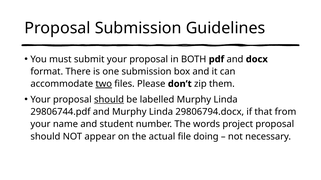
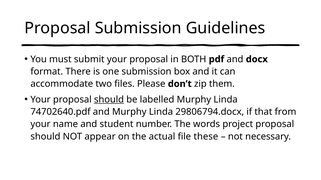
two underline: present -> none
29806744.pdf: 29806744.pdf -> 74702640.pdf
doing: doing -> these
